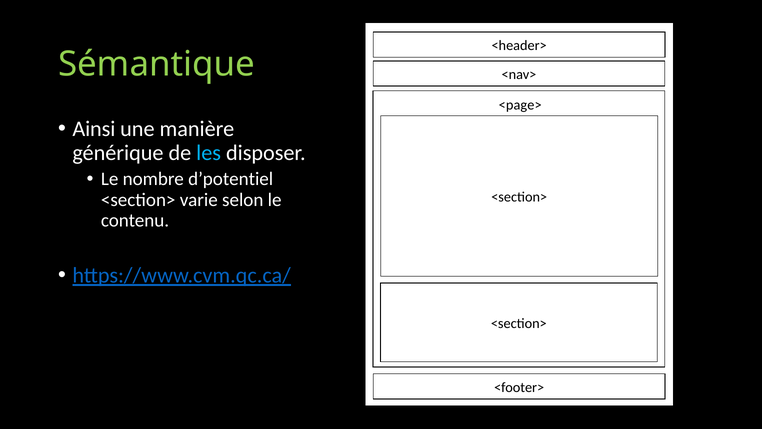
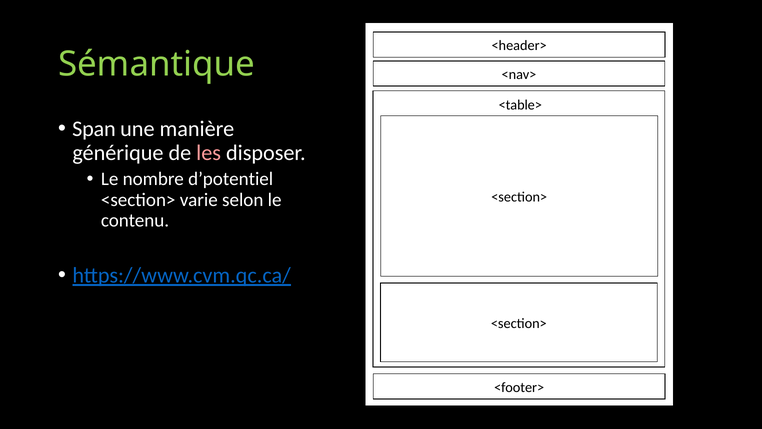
<page>: <page> -> <table>
Ainsi: Ainsi -> Span
les colour: light blue -> pink
